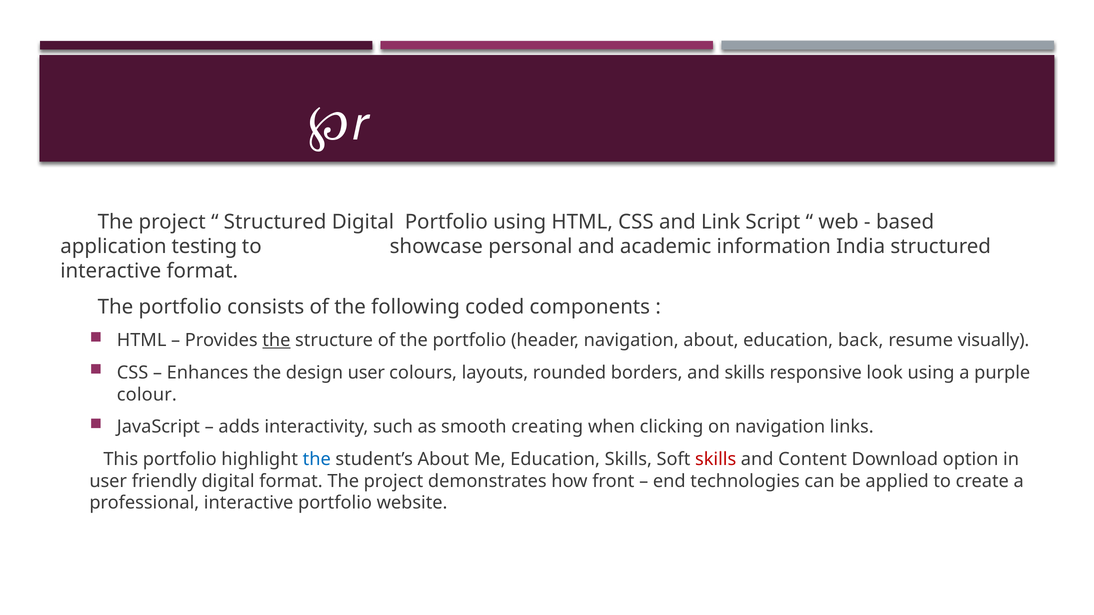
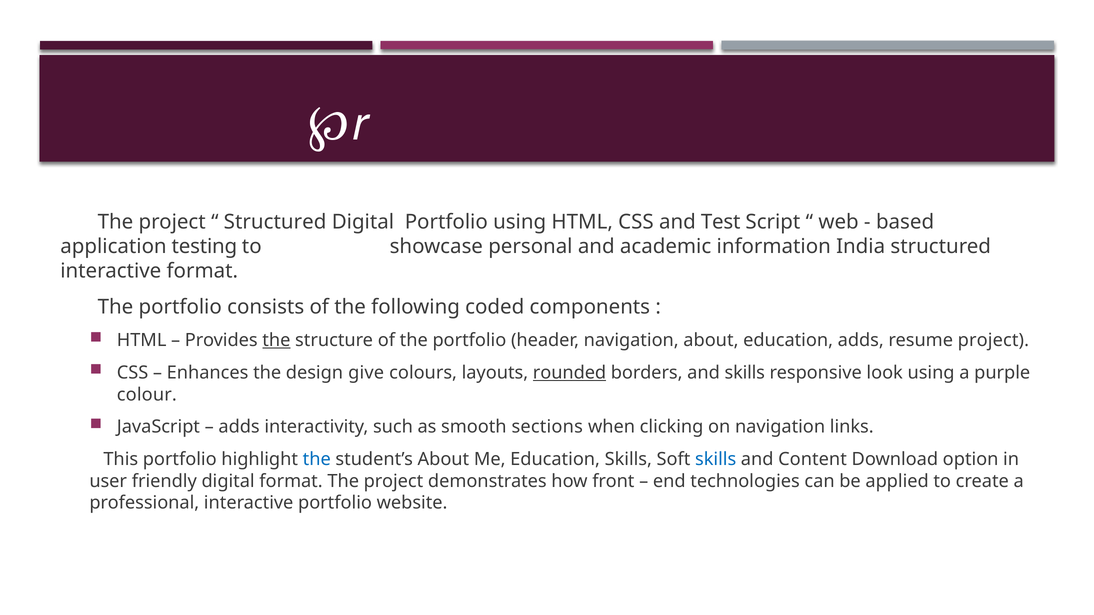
Link: Link -> Test
education back: back -> adds
resume visually: visually -> project
design user: user -> give
rounded underline: none -> present
creating: creating -> sections
skills at (716, 460) colour: red -> blue
